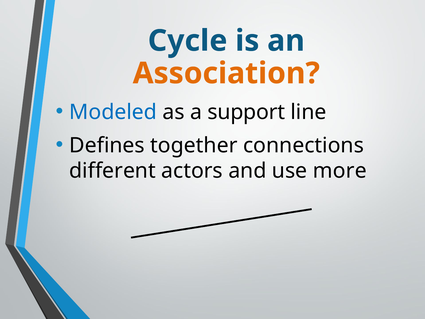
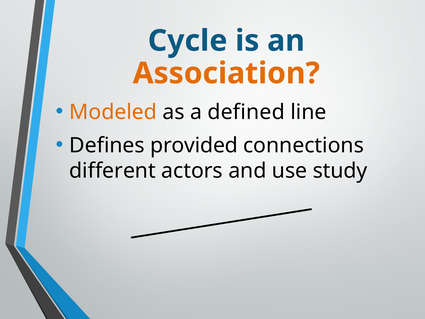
Modeled colour: blue -> orange
support: support -> defined
together: together -> provided
more: more -> study
